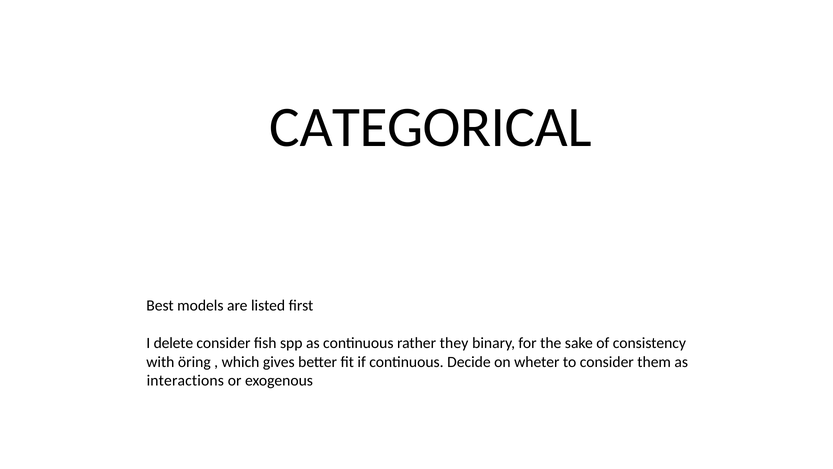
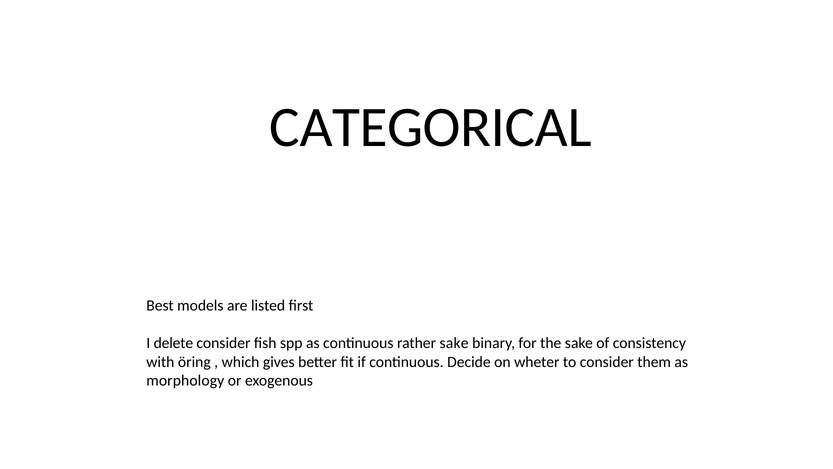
rather they: they -> sake
interactions: interactions -> morphology
